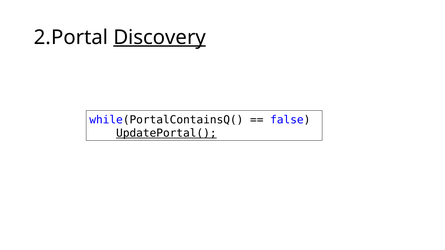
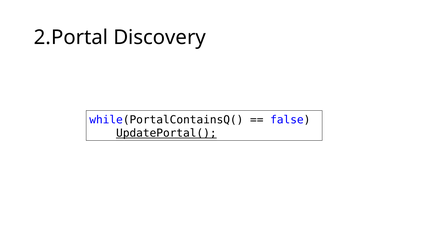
Discovery underline: present -> none
